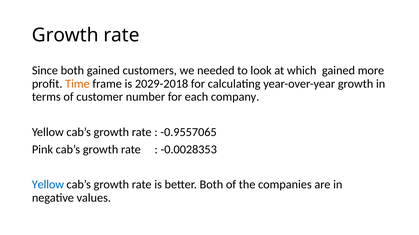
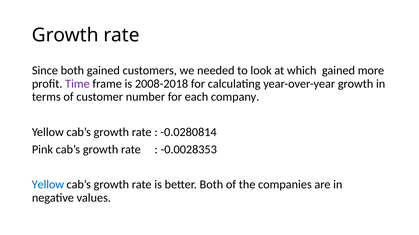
Time colour: orange -> purple
2029-2018: 2029-2018 -> 2008-2018
-0.9557065: -0.9557065 -> -0.0280814
